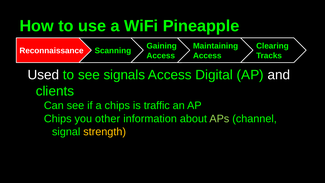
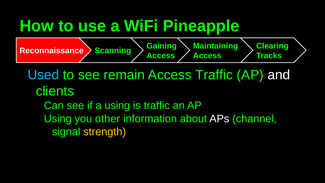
Used colour: white -> light blue
signals: signals -> remain
Access Digital: Digital -> Traffic
a chips: chips -> using
Chips at (58, 119): Chips -> Using
APs colour: light green -> white
